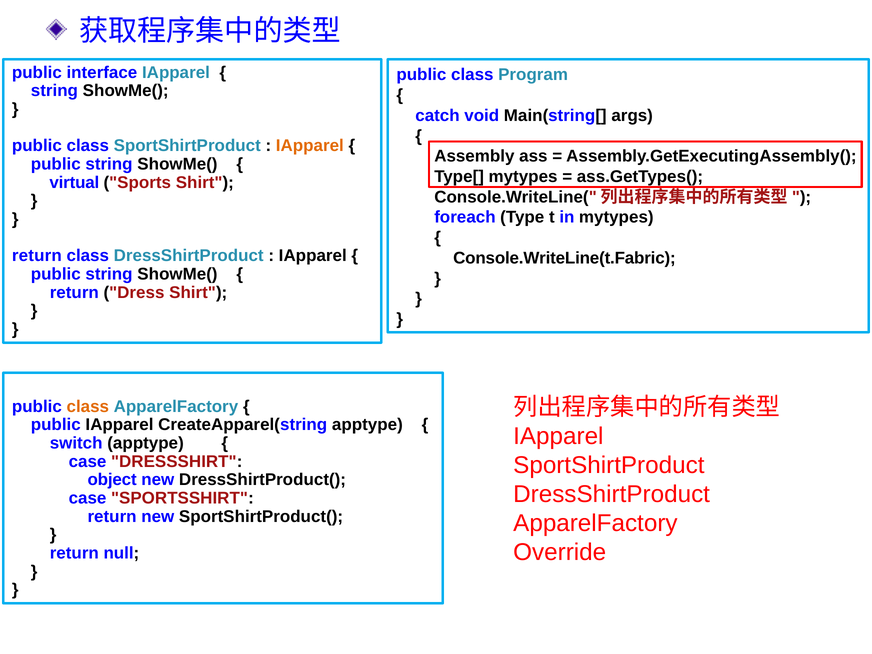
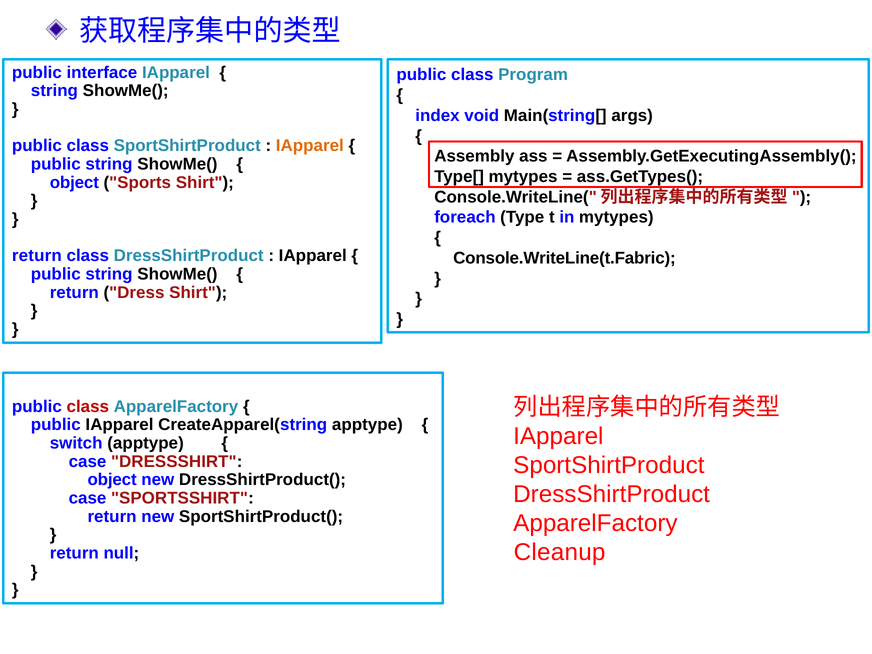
catch: catch -> index
virtual at (74, 182): virtual -> object
class at (88, 407) colour: orange -> red
Override: Override -> Cleanup
